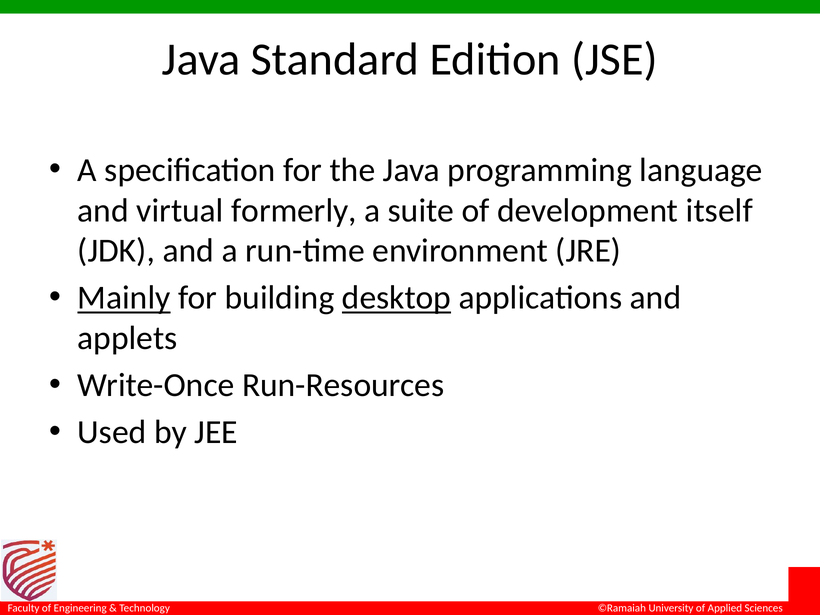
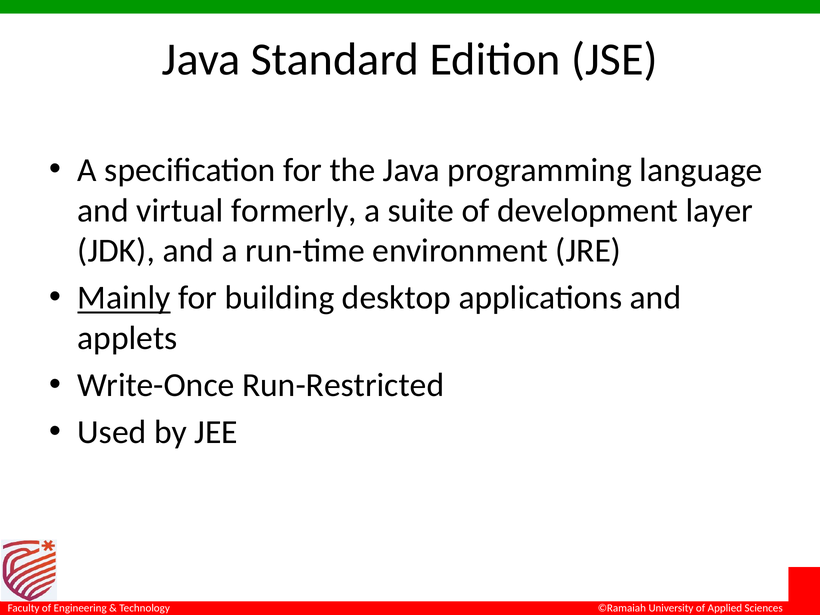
itself: itself -> layer
desktop underline: present -> none
Run-Resources: Run-Resources -> Run-Restricted
